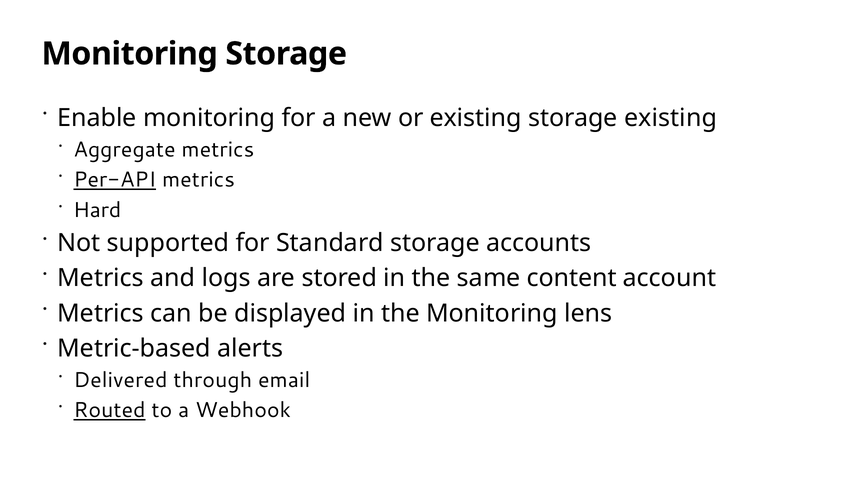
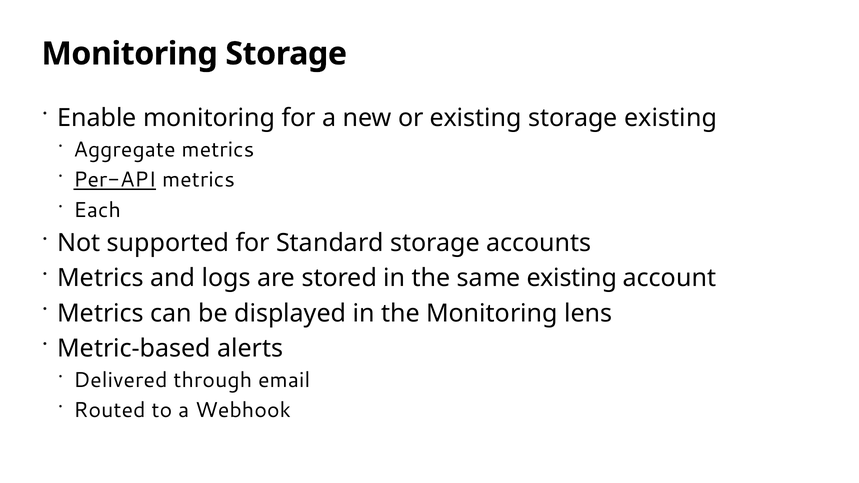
Hard: Hard -> Each
same content: content -> existing
Routed underline: present -> none
